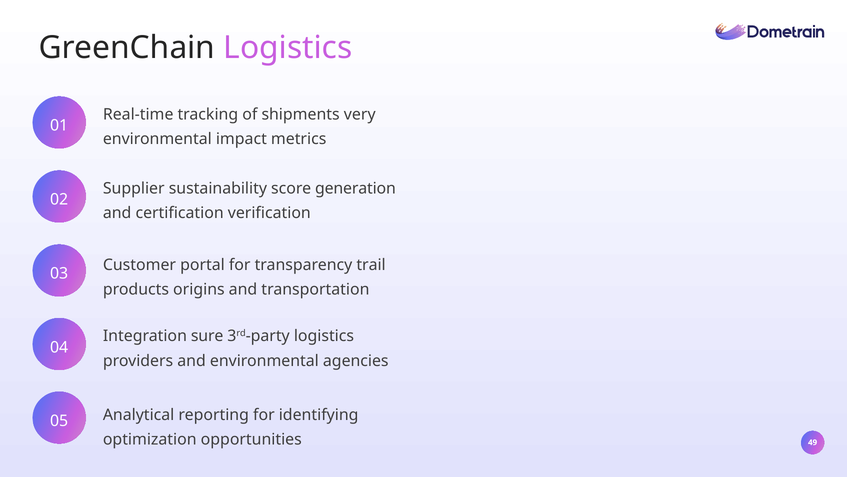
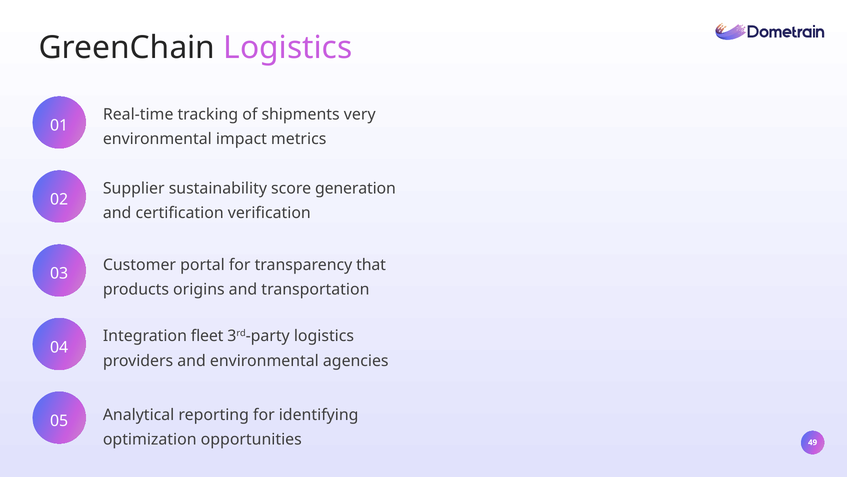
trail: trail -> that
sure: sure -> fleet
